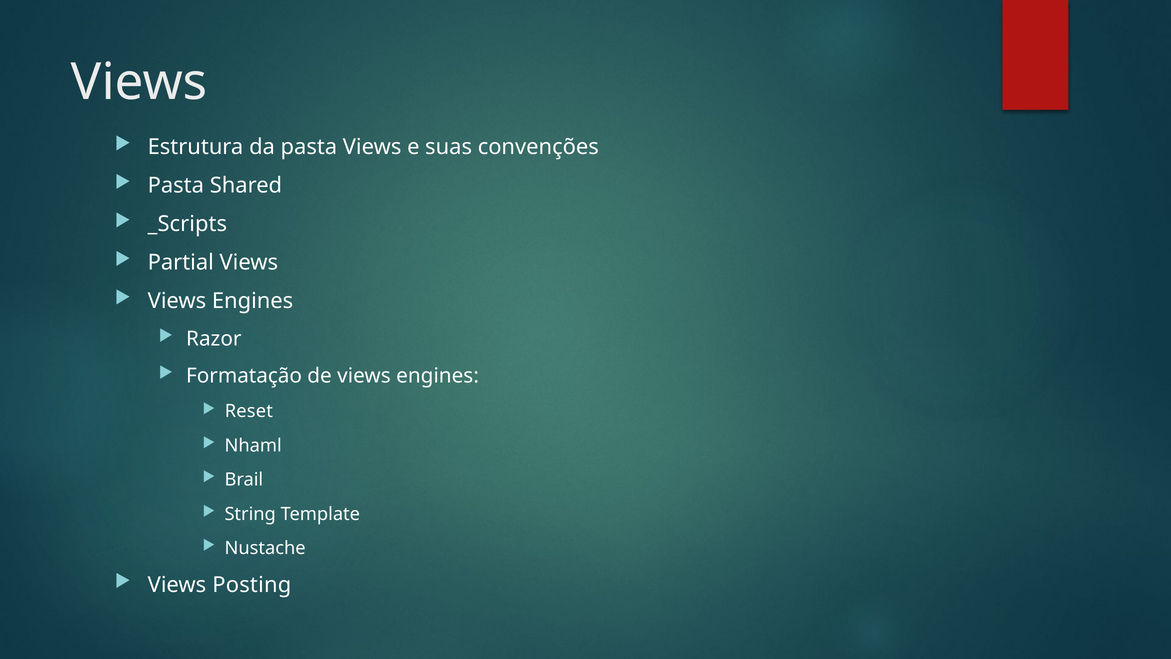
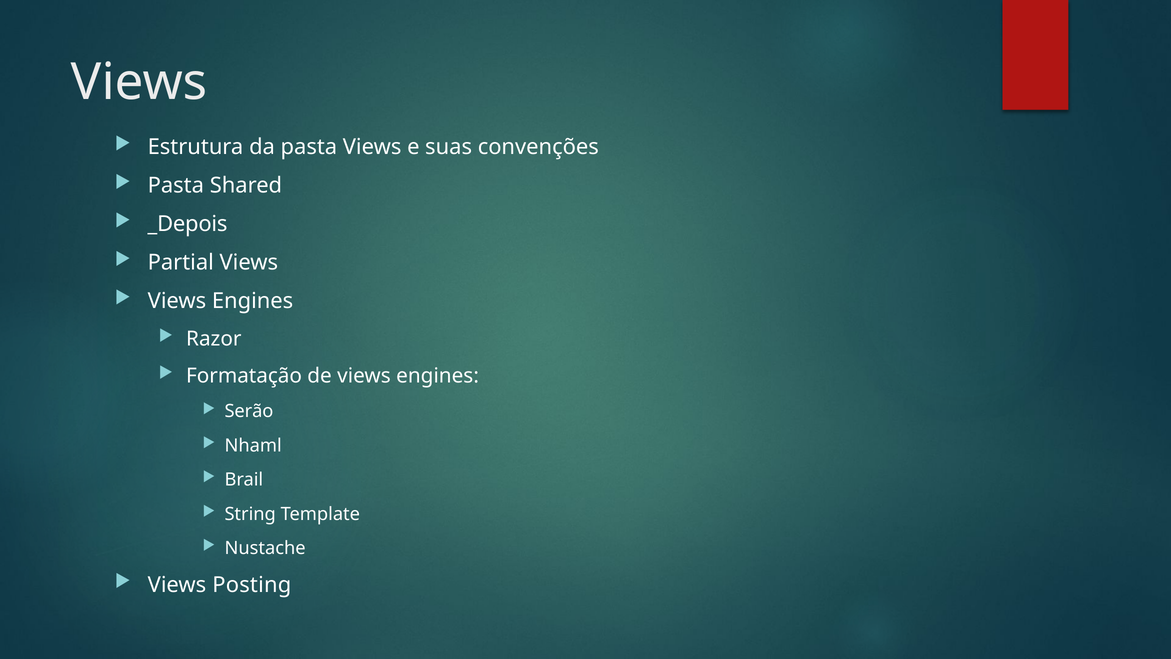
_Scripts: _Scripts -> _Depois
Reset: Reset -> Serão
